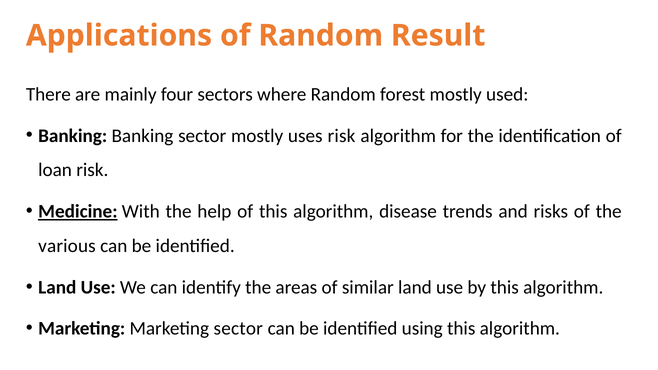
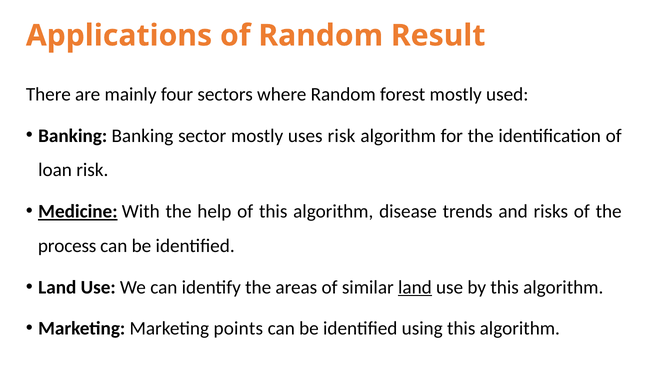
various: various -> process
land at (415, 287) underline: none -> present
Marketing sector: sector -> points
